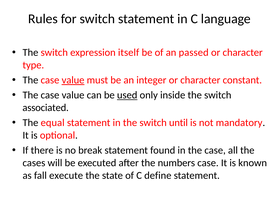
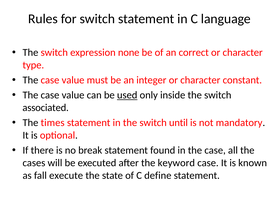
itself: itself -> none
passed: passed -> correct
value at (73, 80) underline: present -> none
equal: equal -> times
numbers: numbers -> keyword
